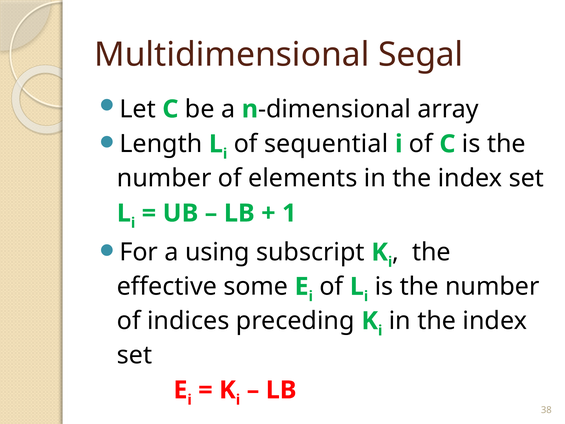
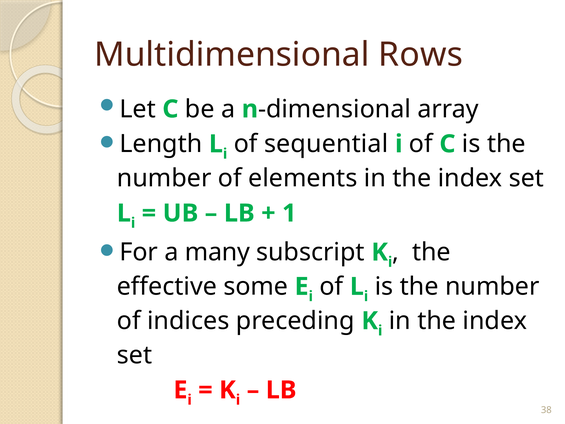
Segal: Segal -> Rows
using: using -> many
